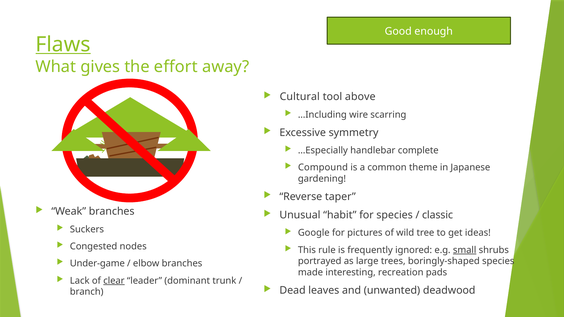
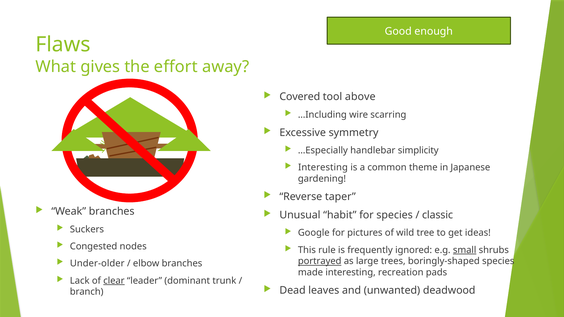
Flaws underline: present -> none
Cultural: Cultural -> Covered
complete: complete -> simplicity
Compound at (323, 168): Compound -> Interesting
portrayed underline: none -> present
Under-game: Under-game -> Under-older
